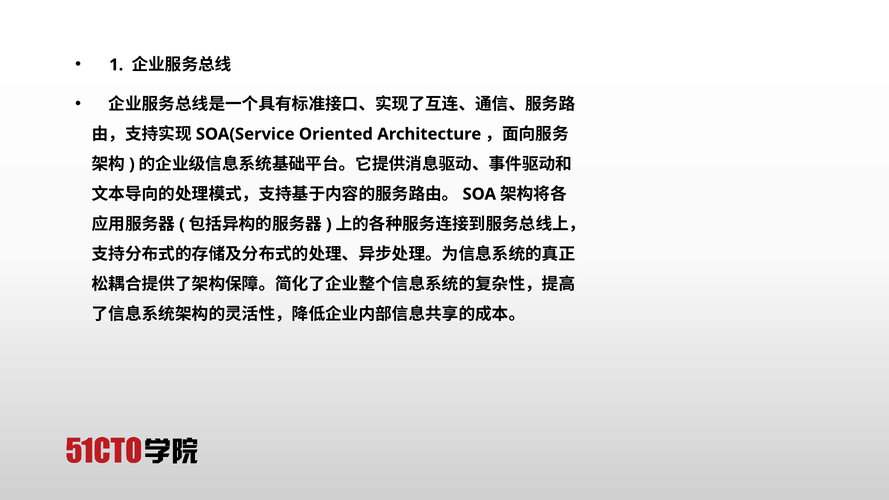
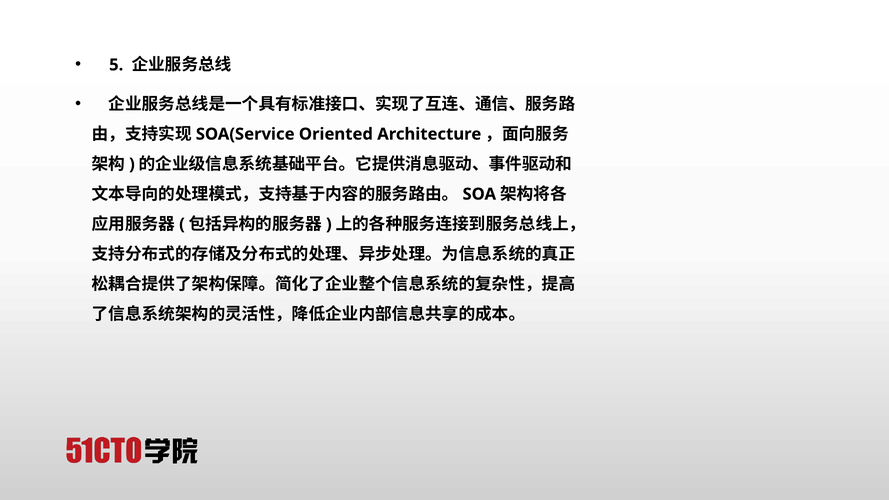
1: 1 -> 5
